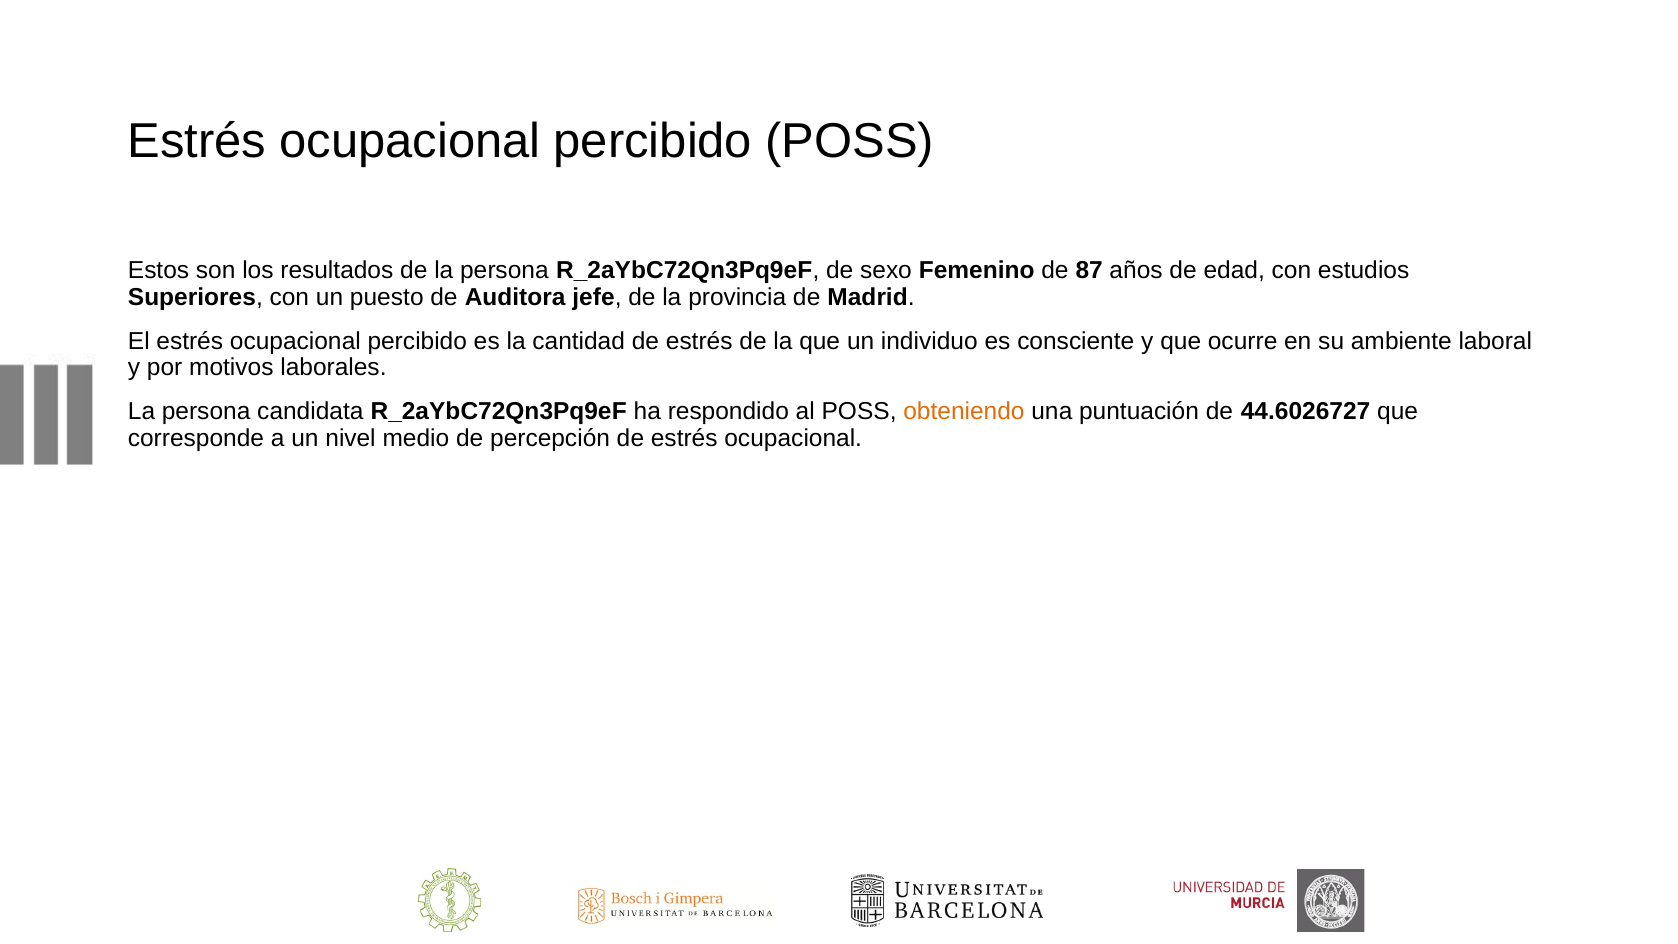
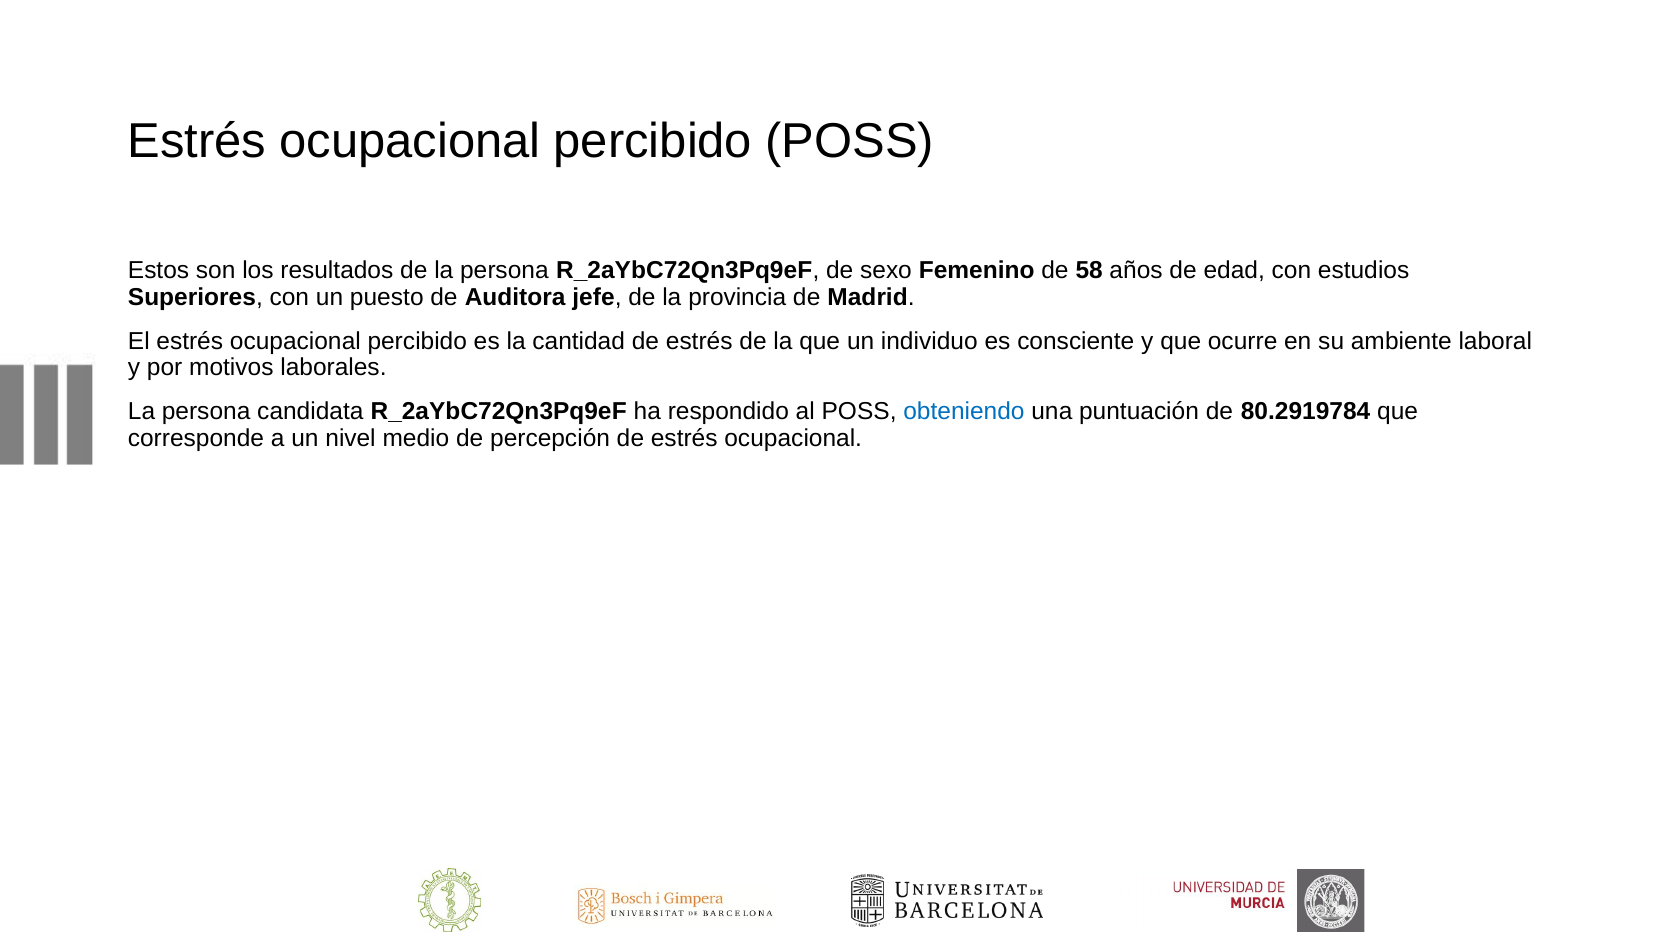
87: 87 -> 58
obteniendo colour: orange -> blue
44.6026727: 44.6026727 -> 80.2919784
